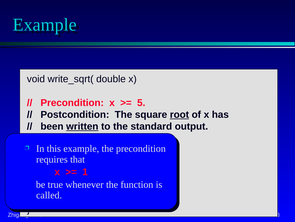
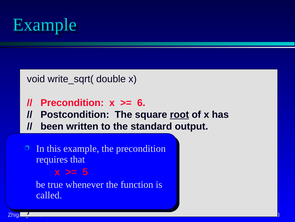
5: 5 -> 6
written underline: present -> none
1: 1 -> 5
